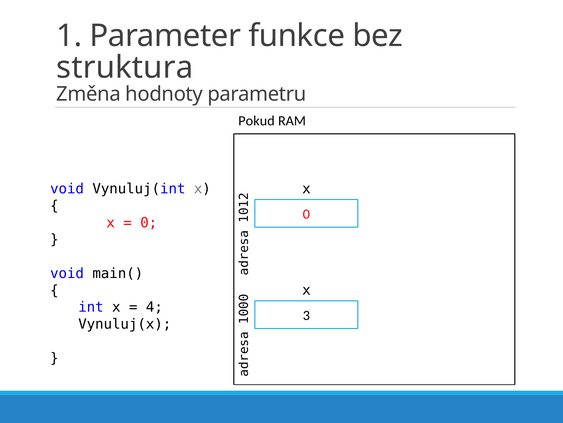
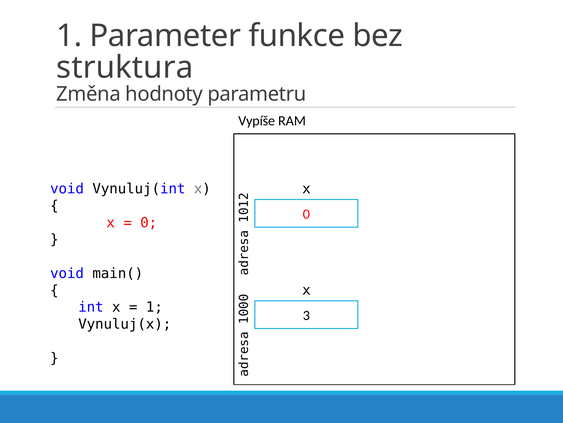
Pokud: Pokud -> Vypíše
4 at (154, 307): 4 -> 1
